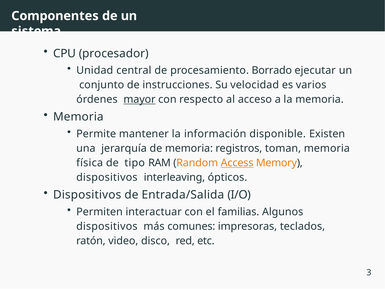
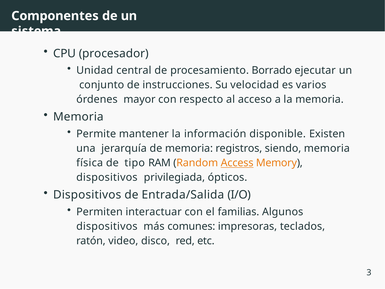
mayor underline: present -> none
toman: toman -> siendo
interleaving: interleaving -> privilegiada
